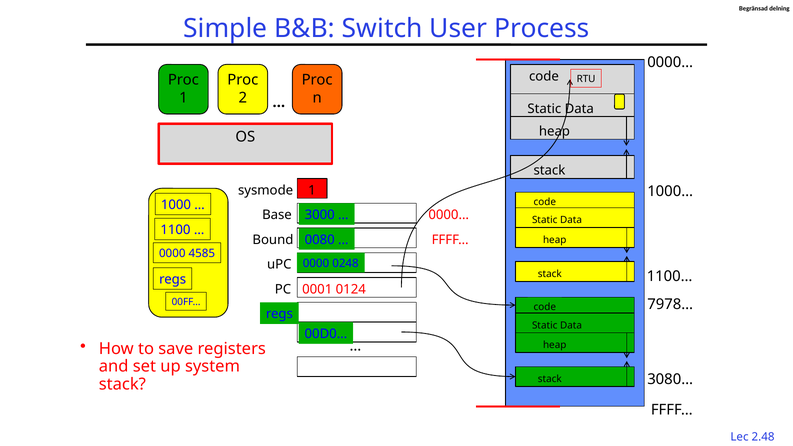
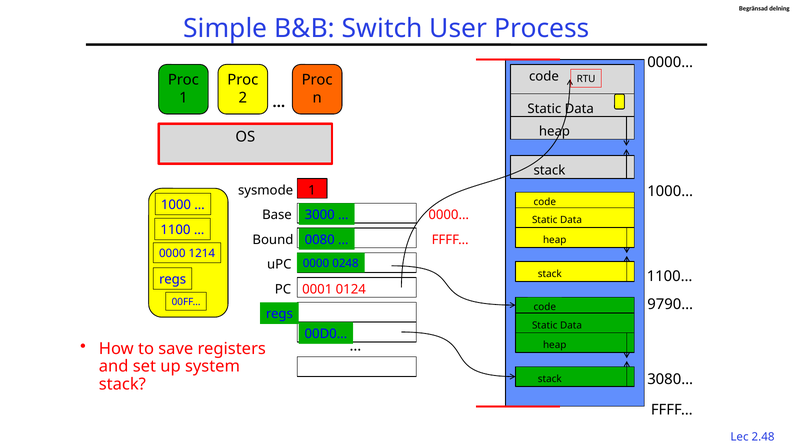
4585: 4585 -> 1214
7978…: 7978… -> 9790…
